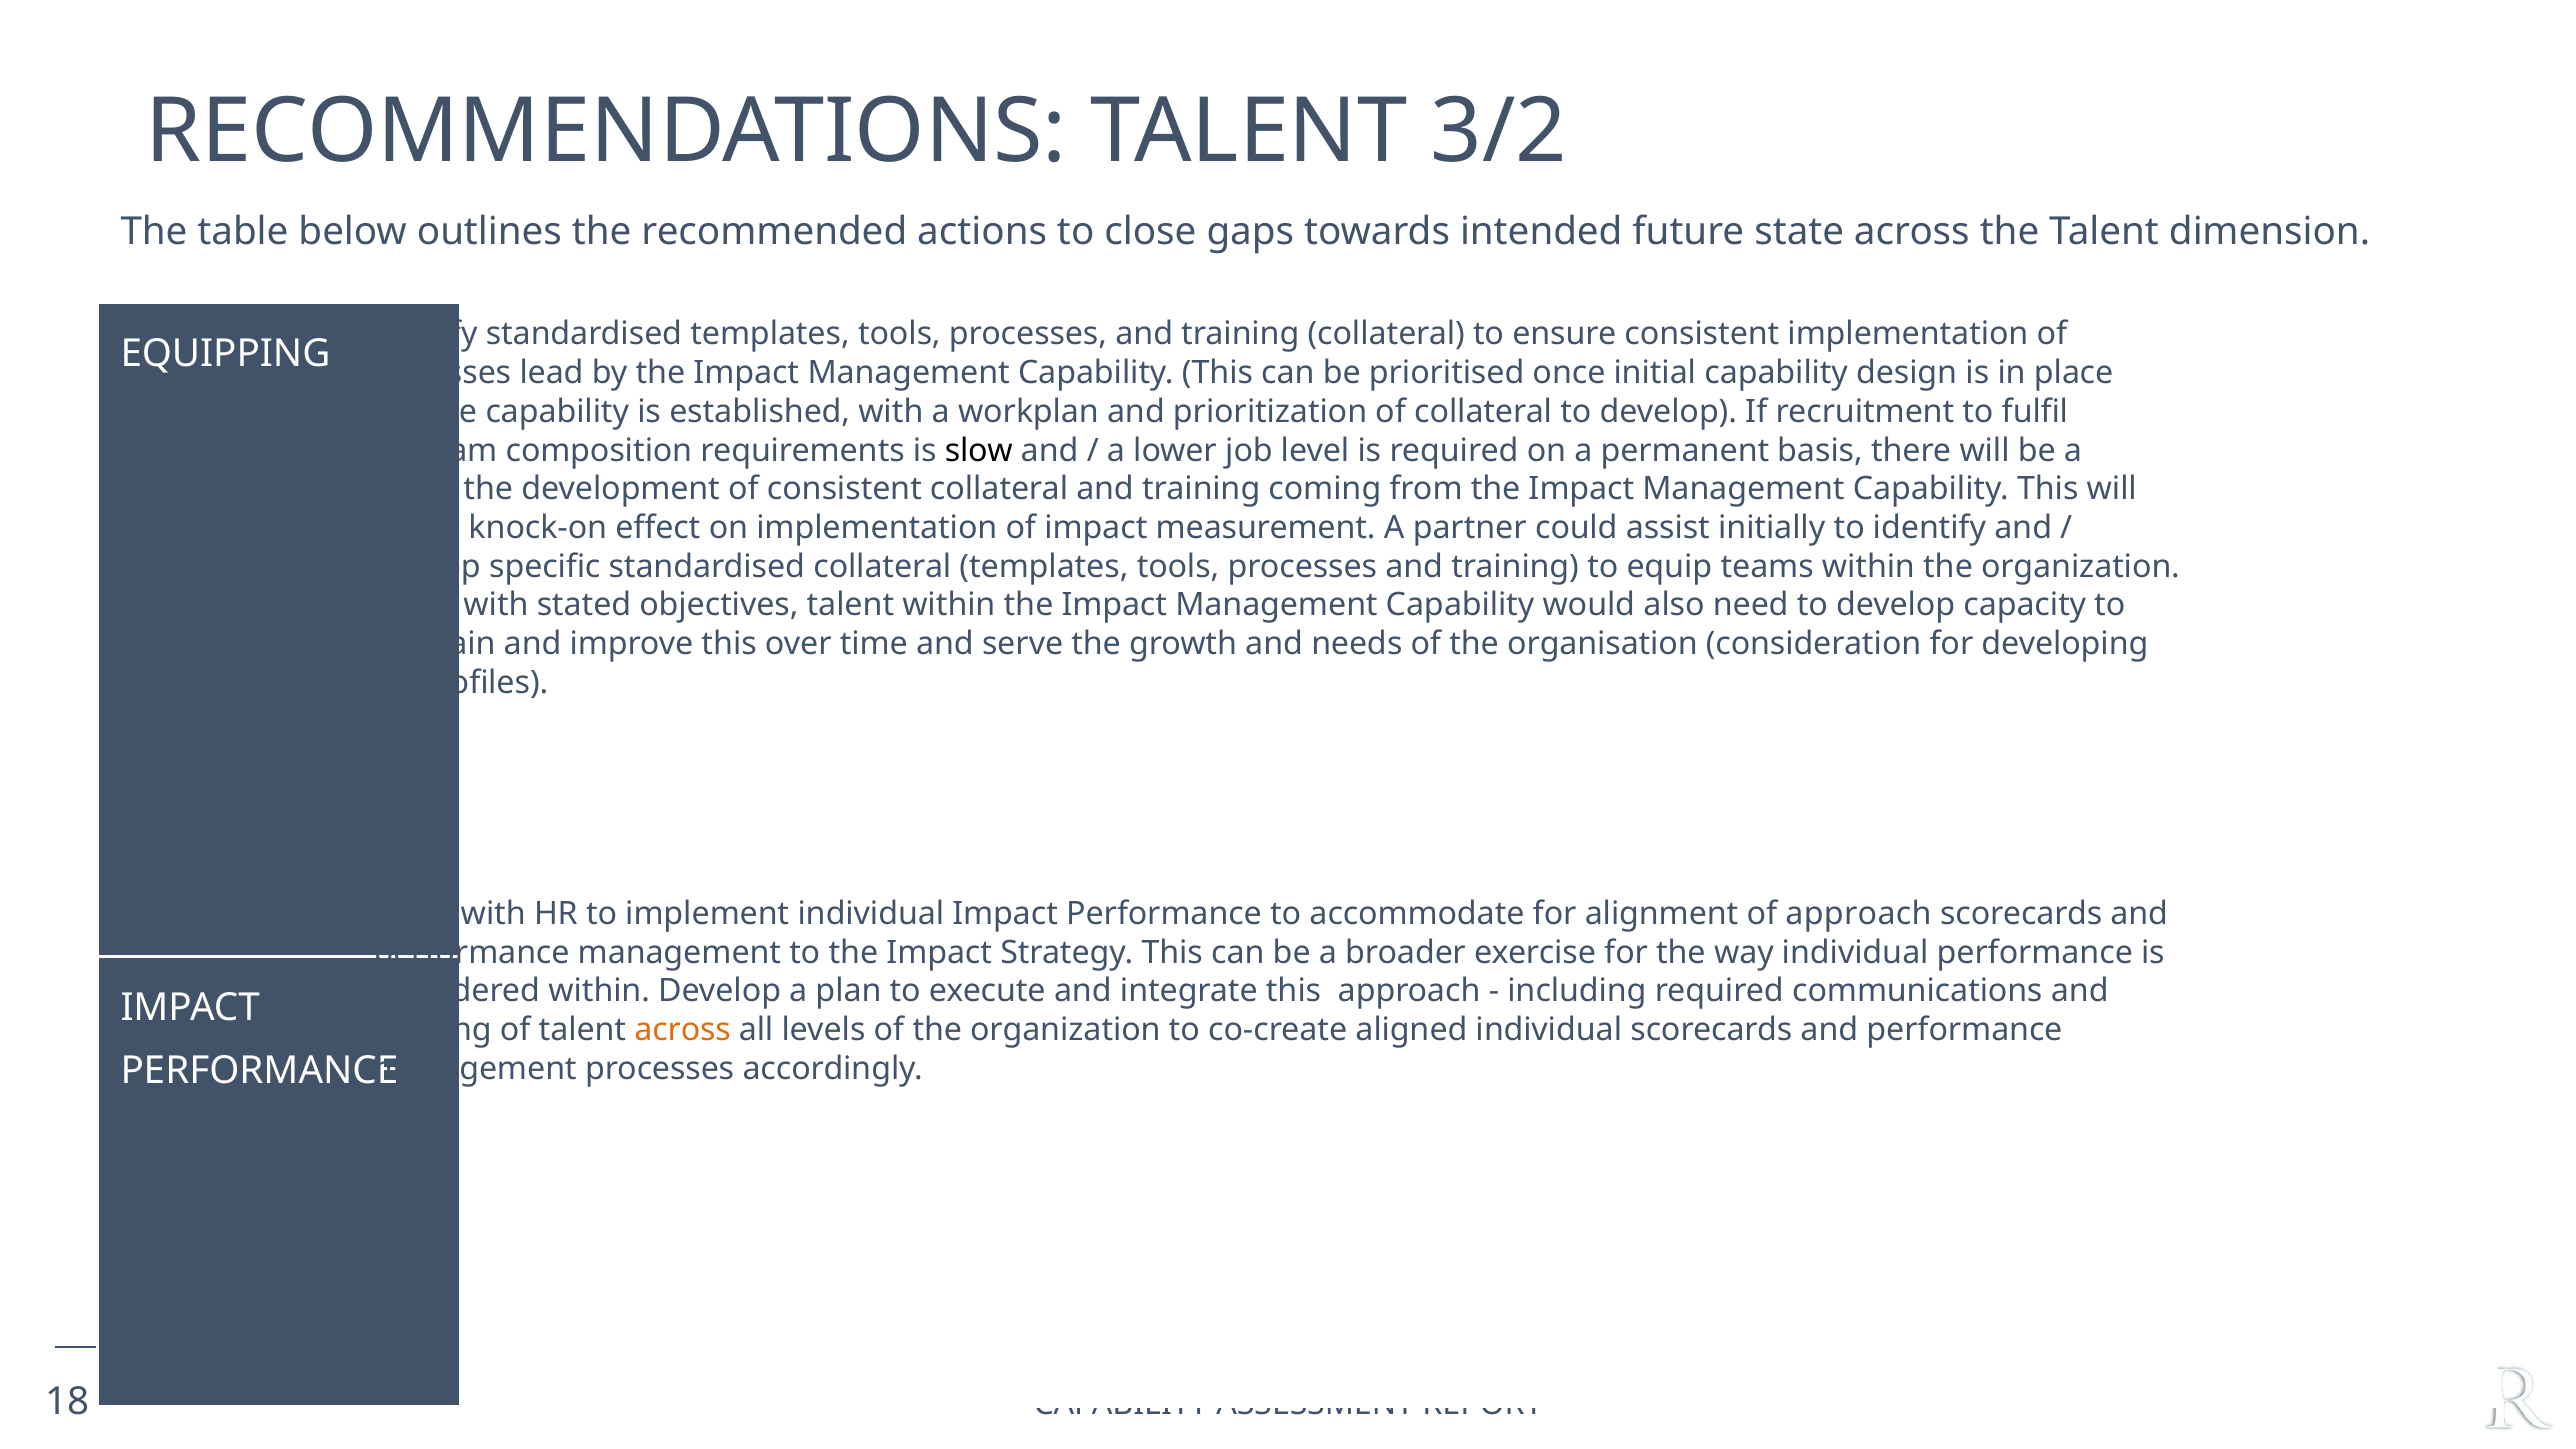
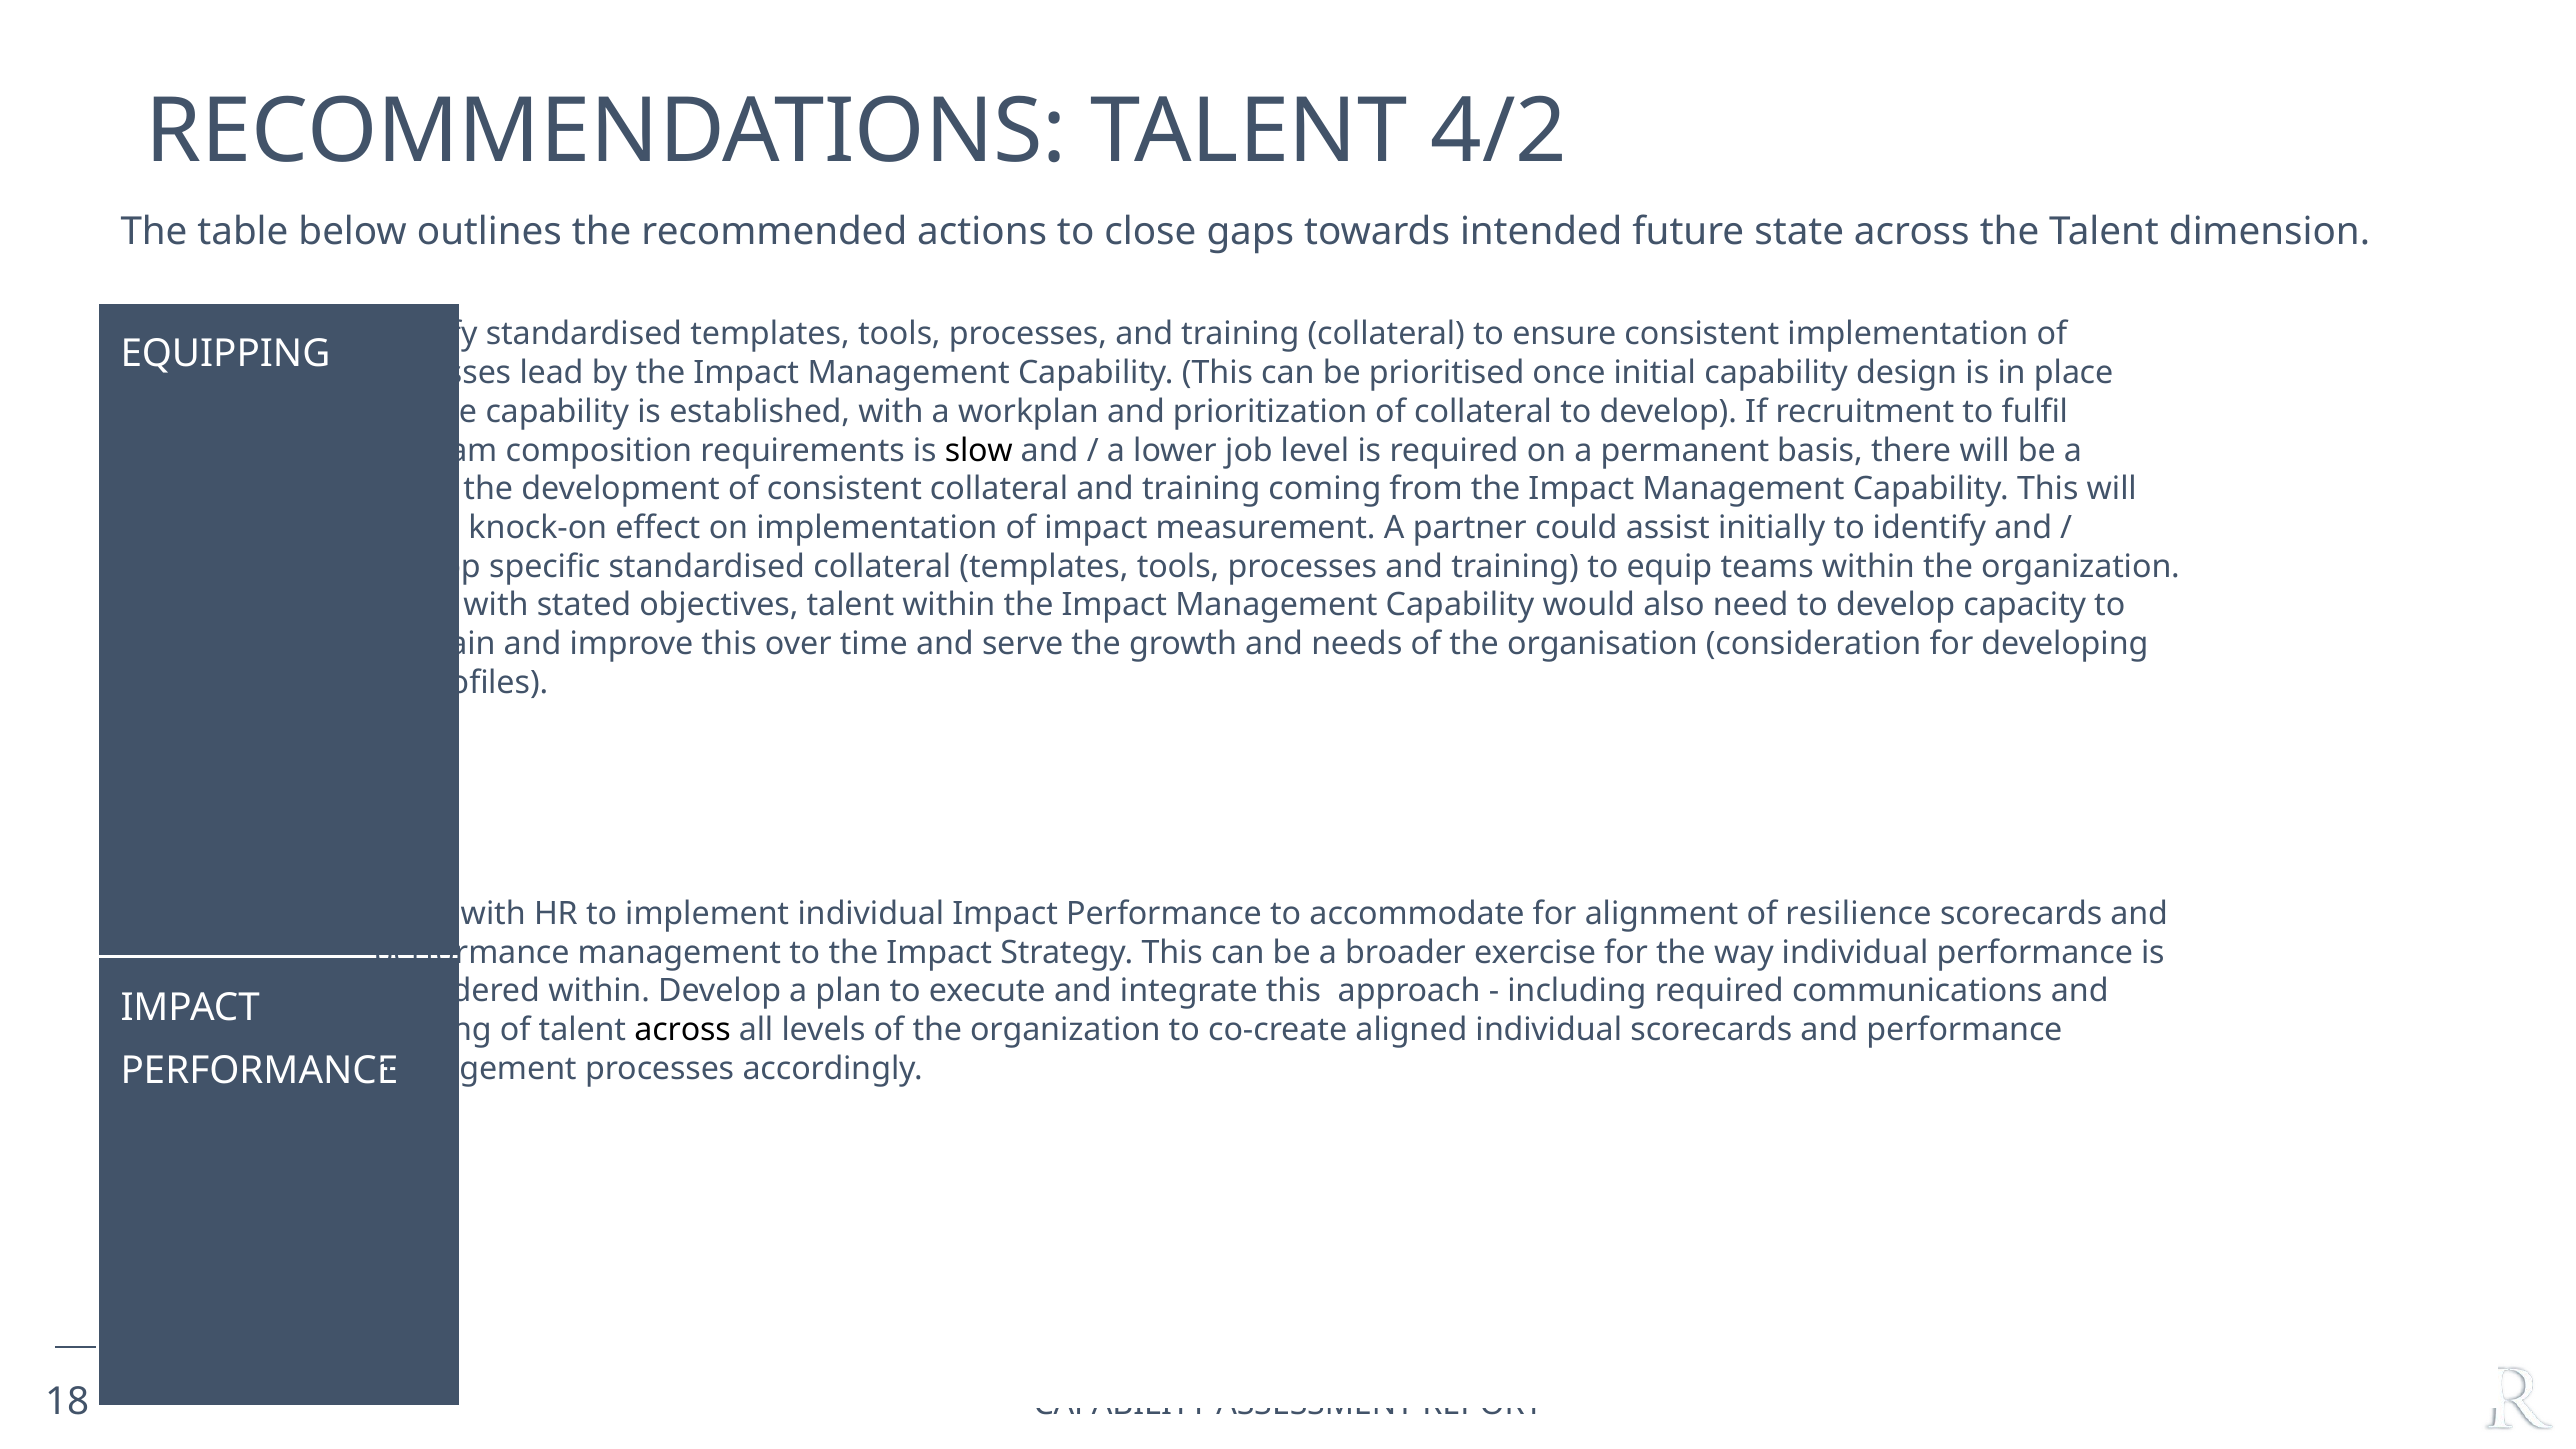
3/2: 3/2 -> 4/2
of approach: approach -> resilience
across at (683, 1030) colour: orange -> black
